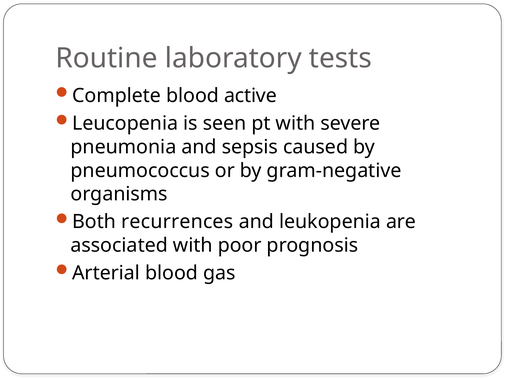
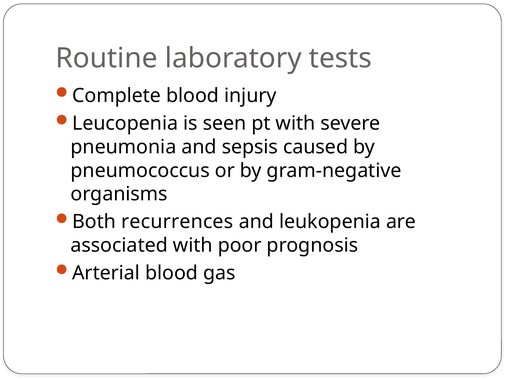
active: active -> injury
